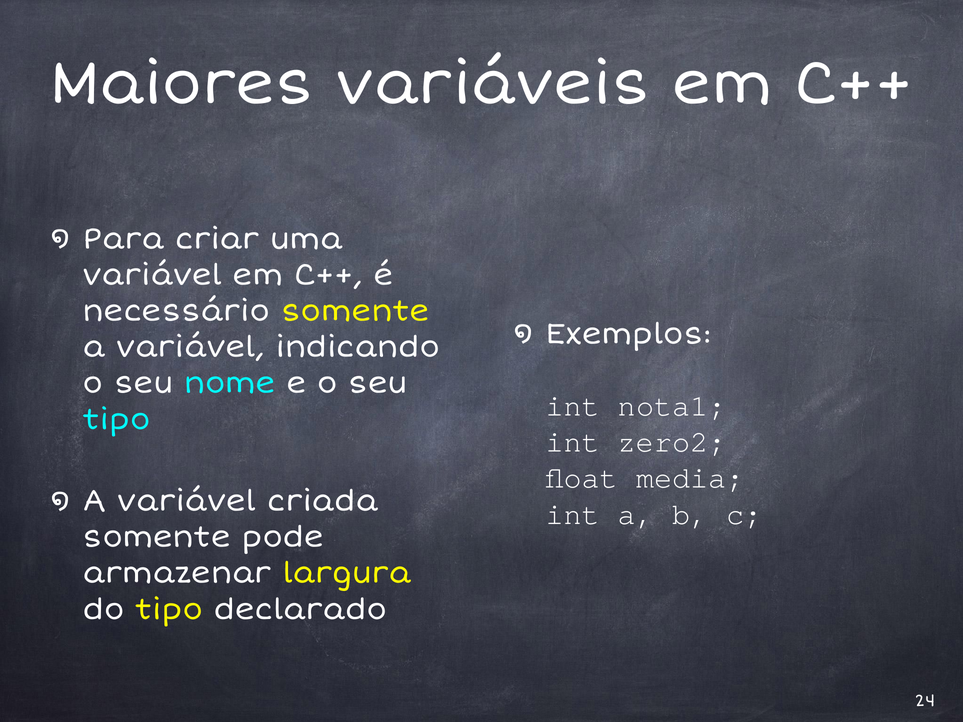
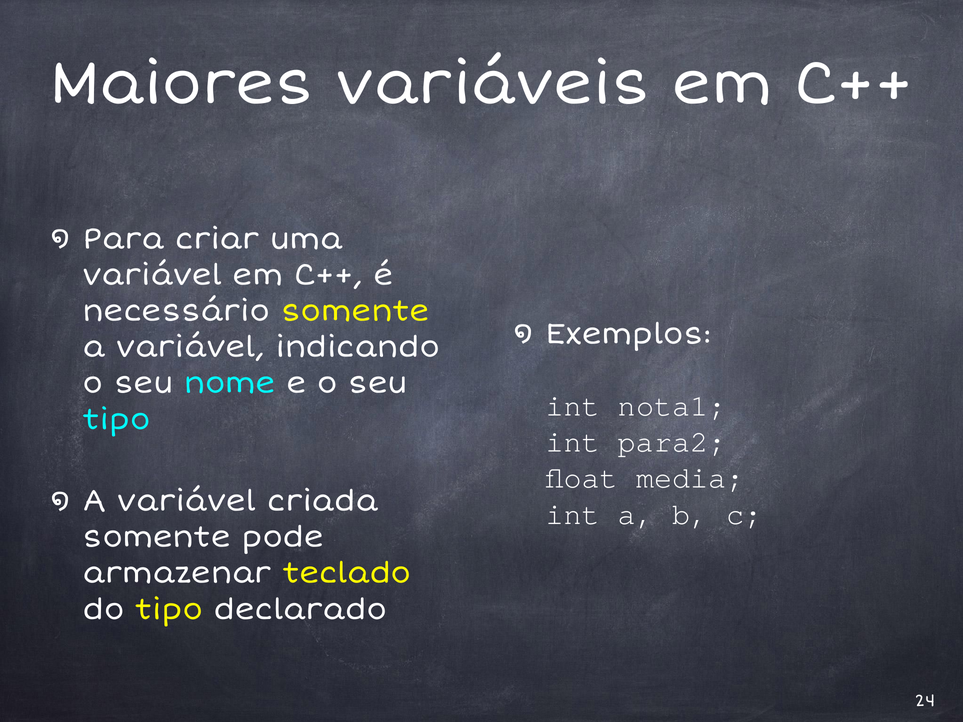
zero2: zero2 -> para2
largura: largura -> teclado
